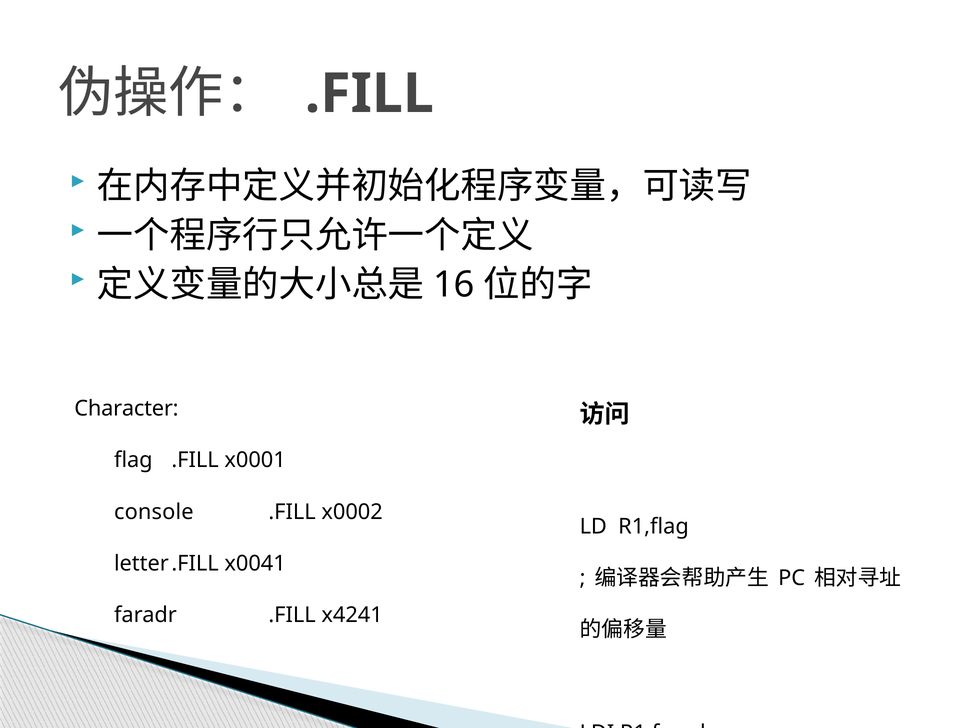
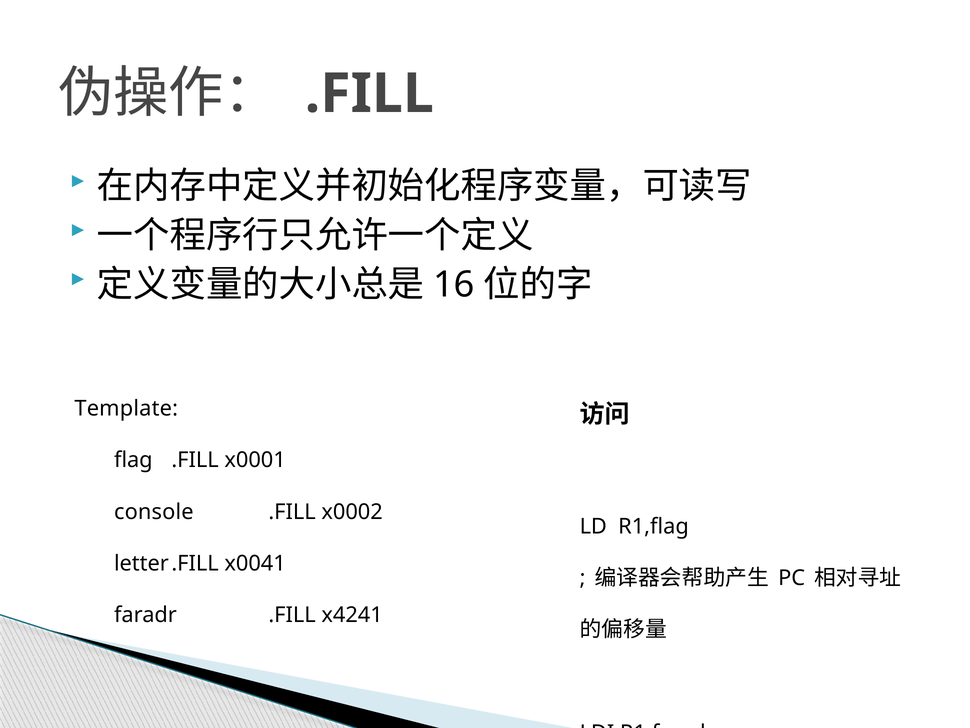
Character: Character -> Template
